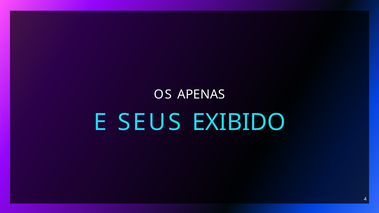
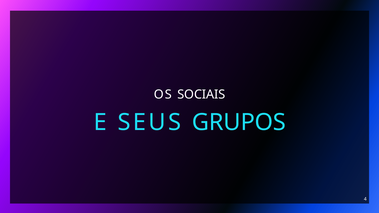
APENAS: APENAS -> SOCIAIS
EXIBIDO: EXIBIDO -> GRUPOS
